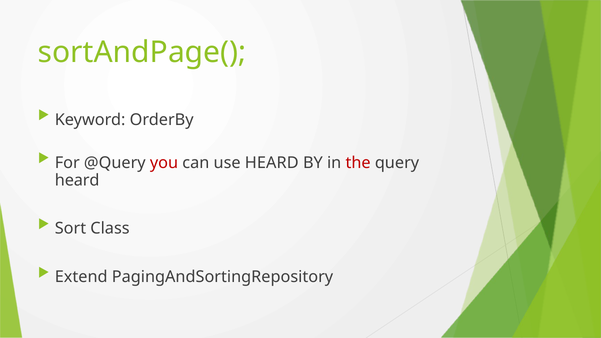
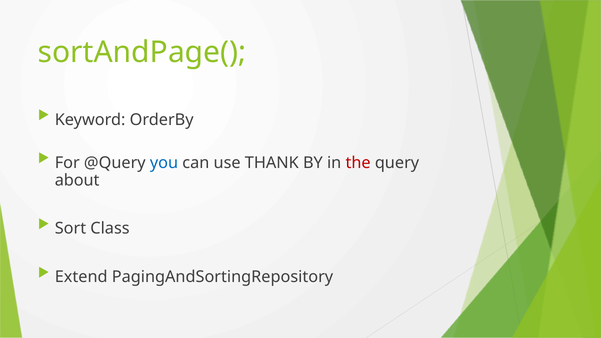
you colour: red -> blue
use HEARD: HEARD -> THANK
heard at (77, 180): heard -> about
